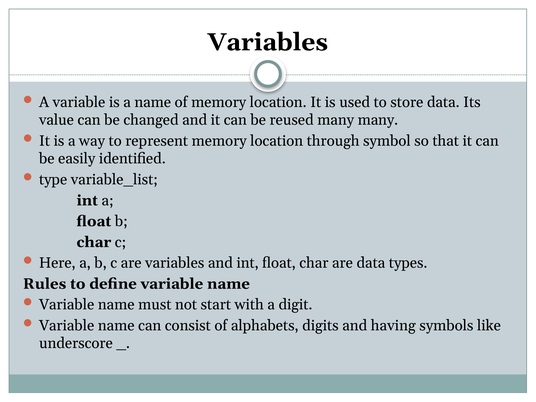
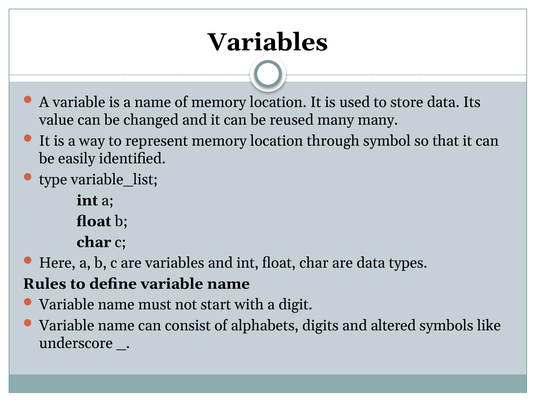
having: having -> altered
